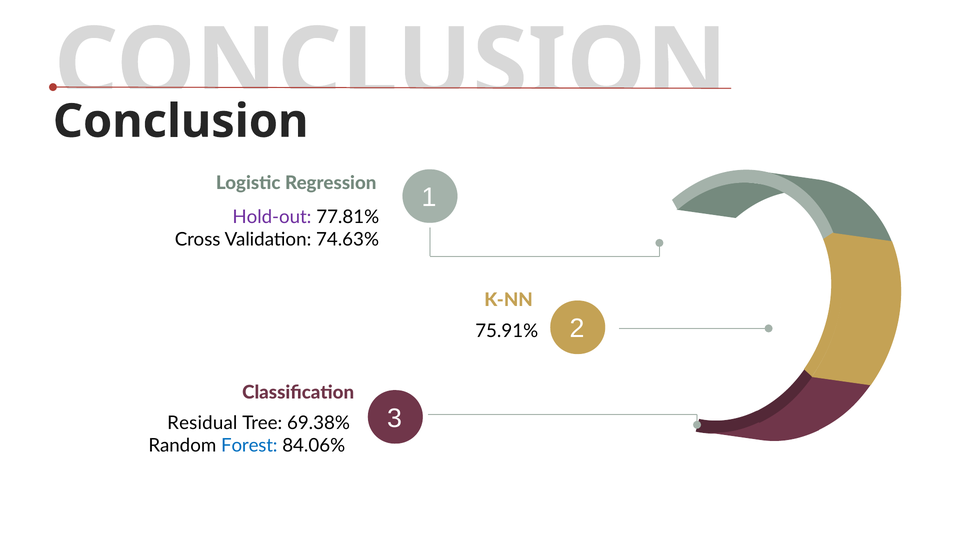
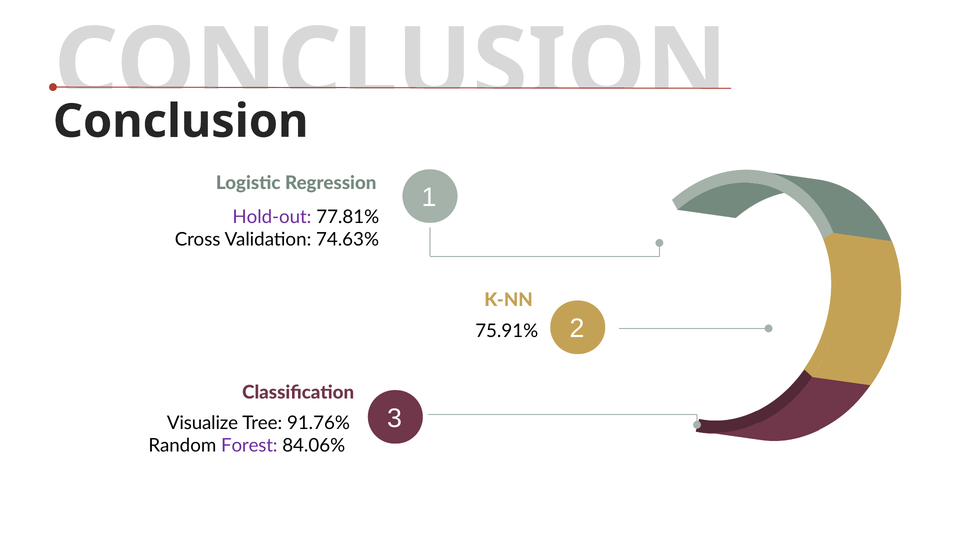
Residual: Residual -> Visualize
69.38%: 69.38% -> 91.76%
Forest colour: blue -> purple
